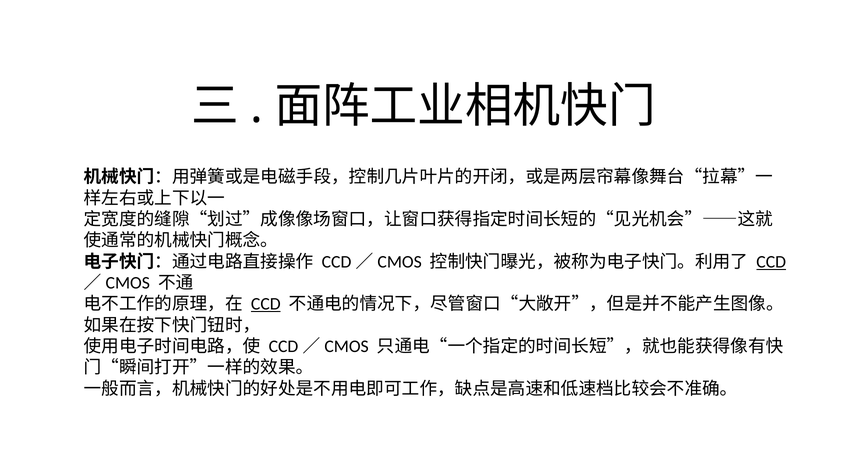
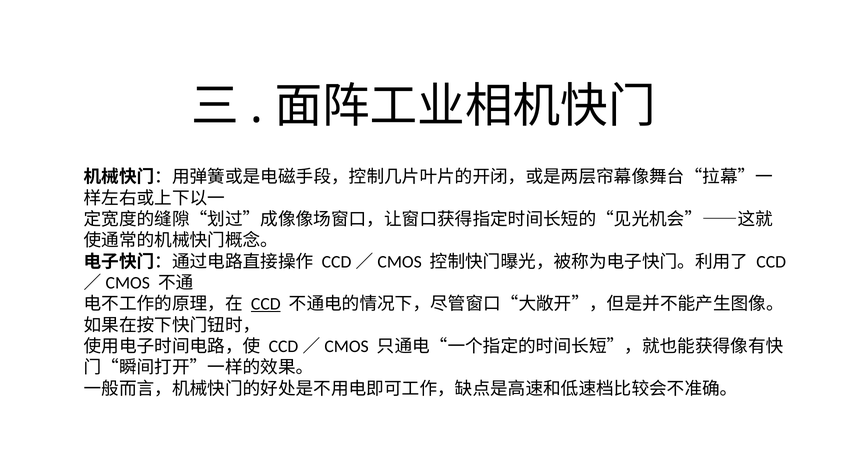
CCD at (771, 262) underline: present -> none
